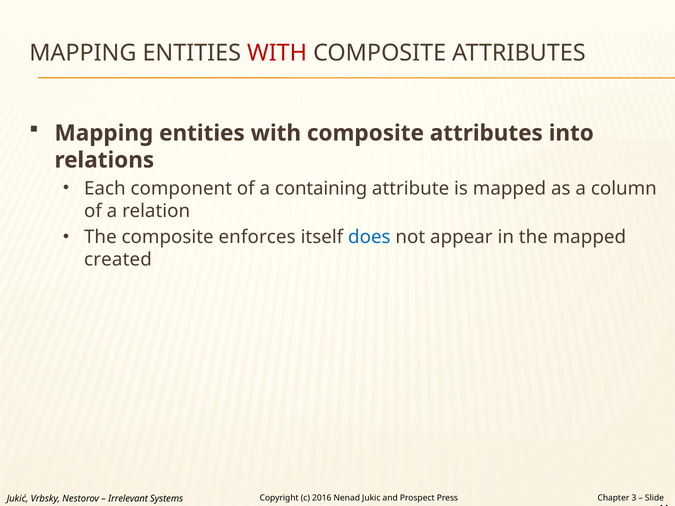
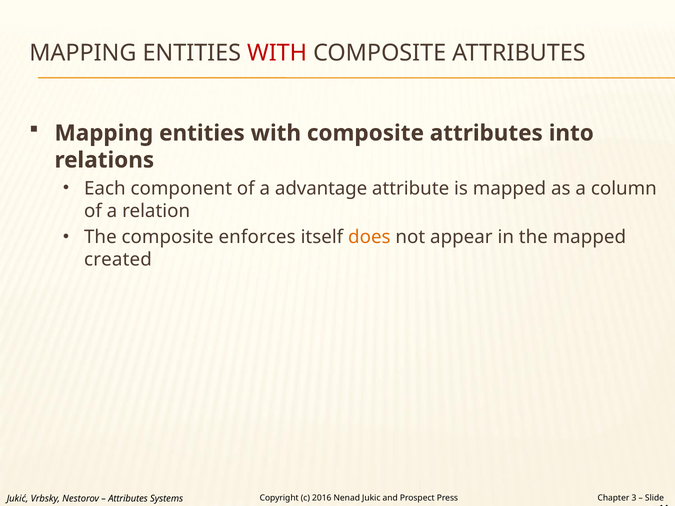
containing: containing -> advantage
does colour: blue -> orange
Irrelevant at (128, 499): Irrelevant -> Attributes
